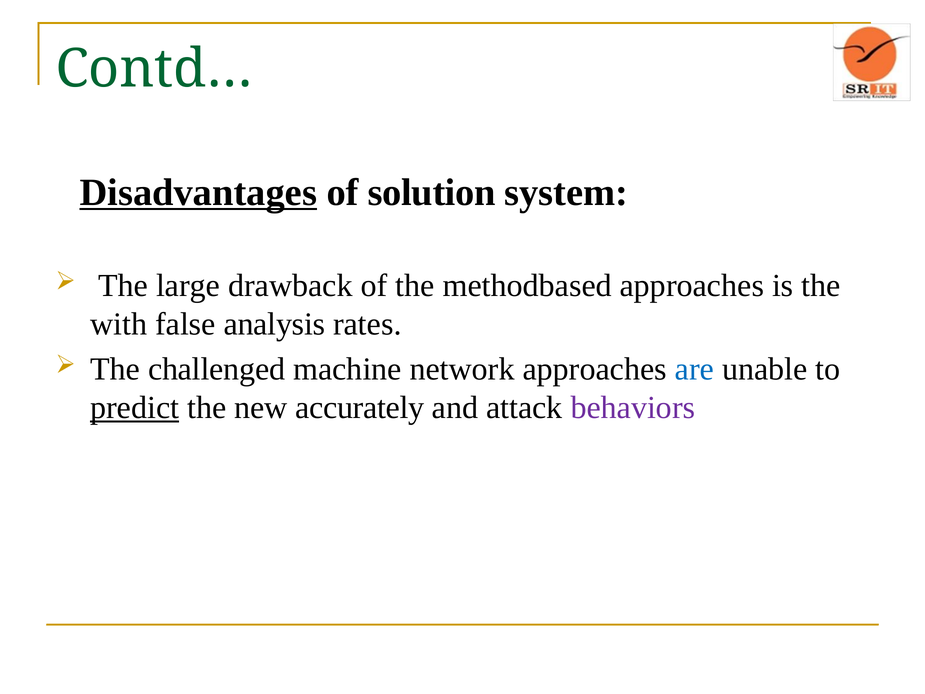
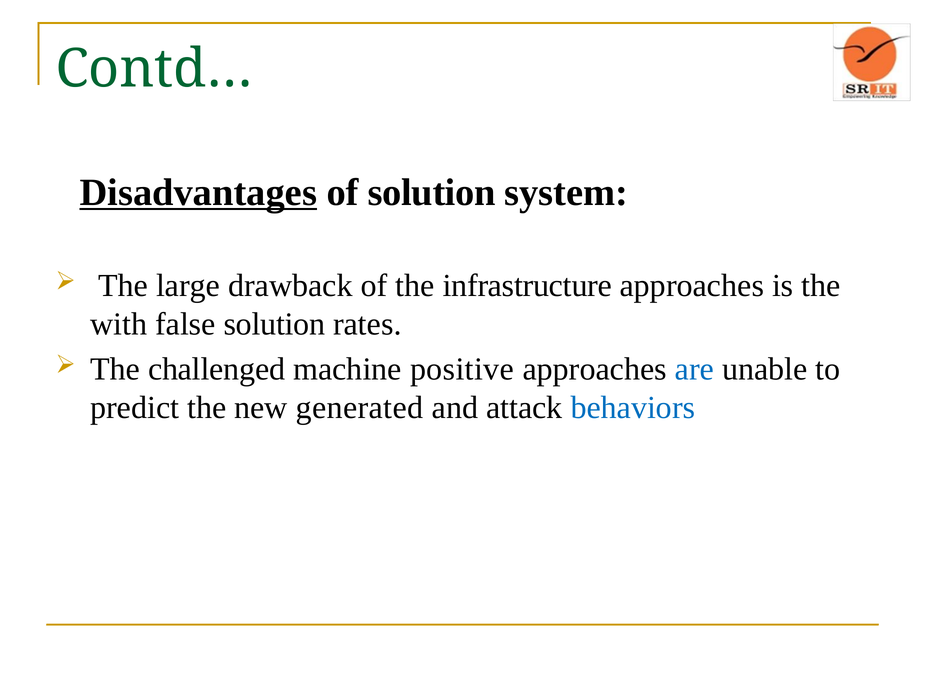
methodbased: methodbased -> infrastructure
false analysis: analysis -> solution
network: network -> positive
predict underline: present -> none
accurately: accurately -> generated
behaviors colour: purple -> blue
